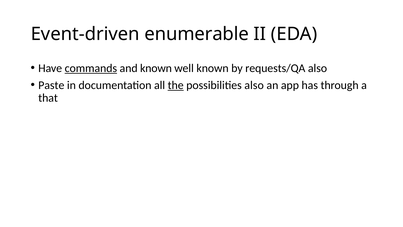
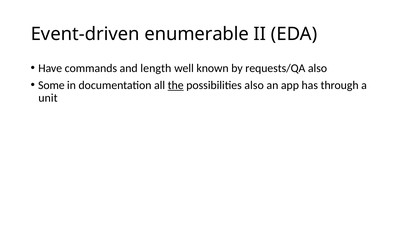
commands underline: present -> none
and known: known -> length
Paste: Paste -> Some
that: that -> unit
